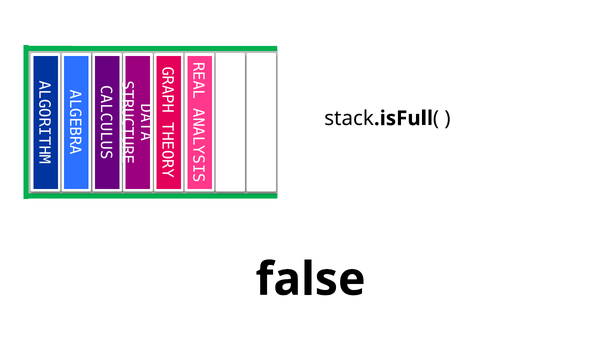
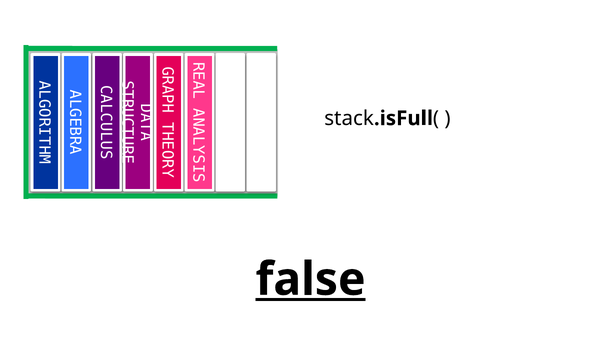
false underline: none -> present
